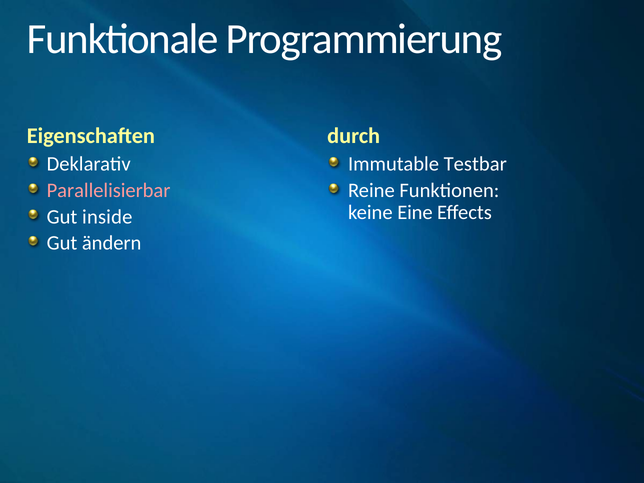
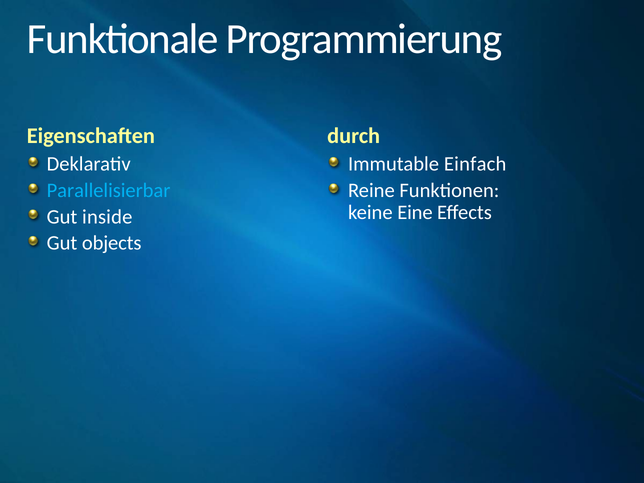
Testbar: Testbar -> Einfach
Parallelisierbar colour: pink -> light blue
ändern: ändern -> objects
